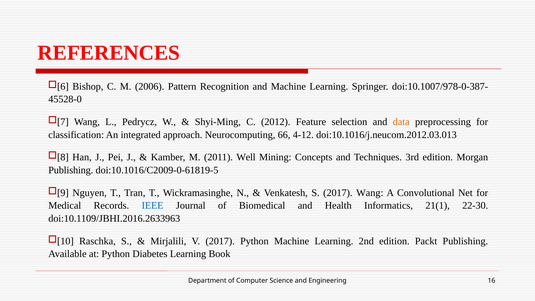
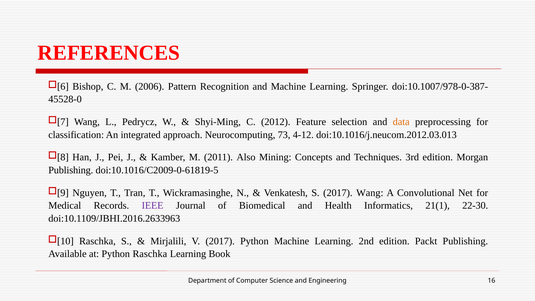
66: 66 -> 73
Well: Well -> Also
IEEE colour: blue -> purple
Python Diabetes: Diabetes -> Raschka
